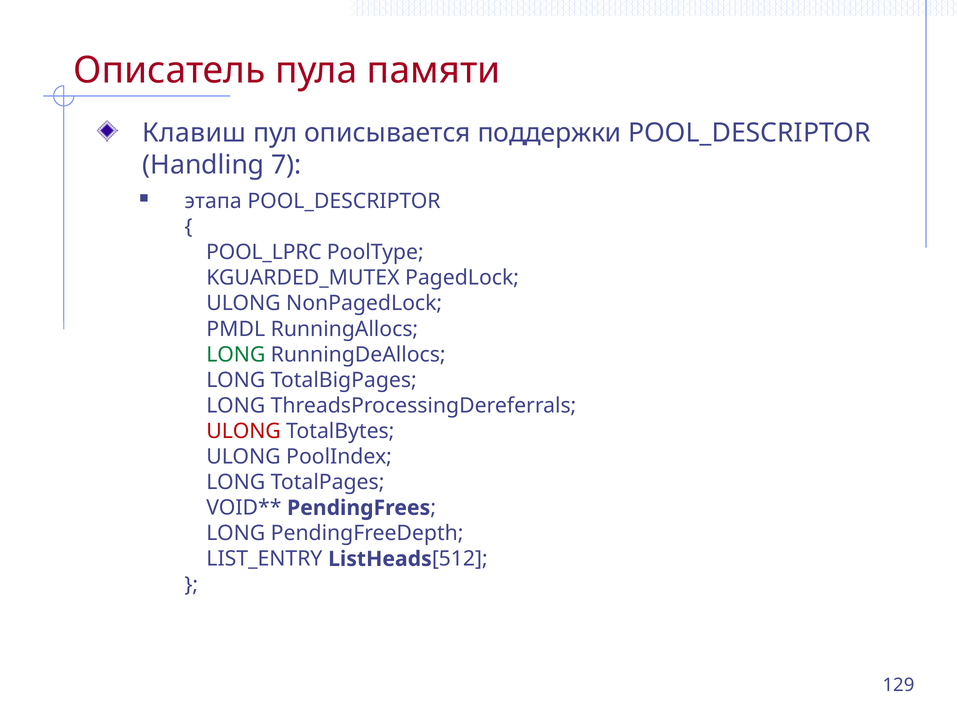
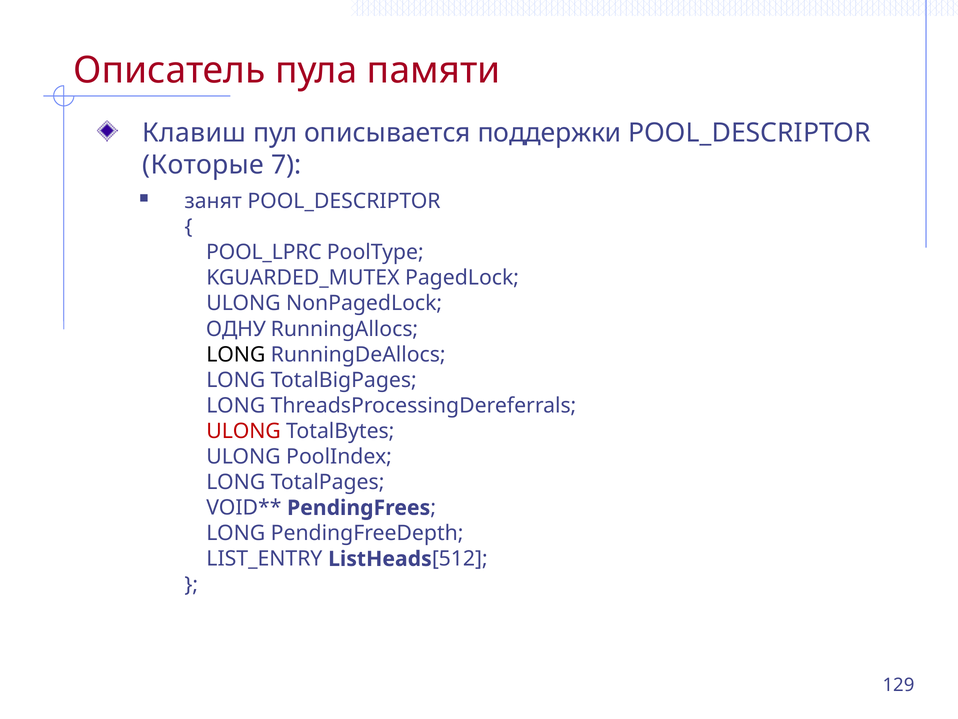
Handling: Handling -> Которые
этапа: этапа -> занят
PMDL: PMDL -> ОДНУ
LONG at (236, 354) colour: green -> black
